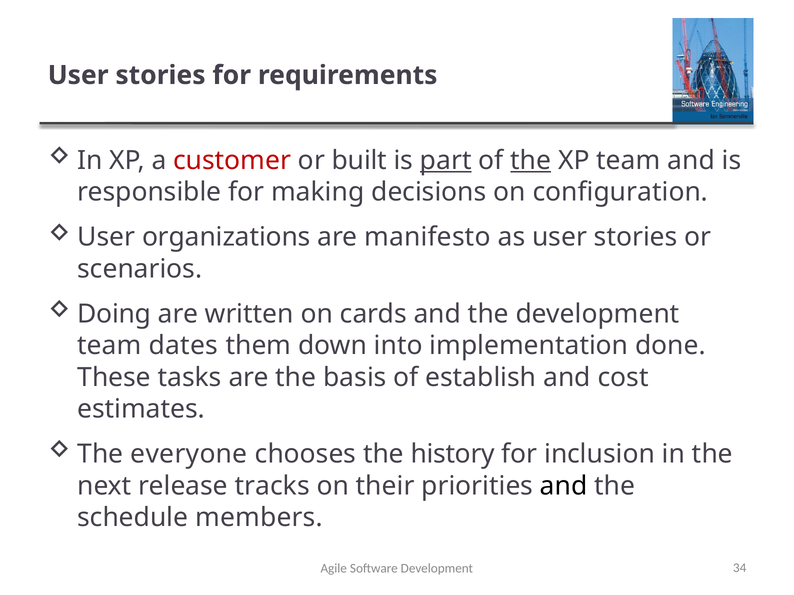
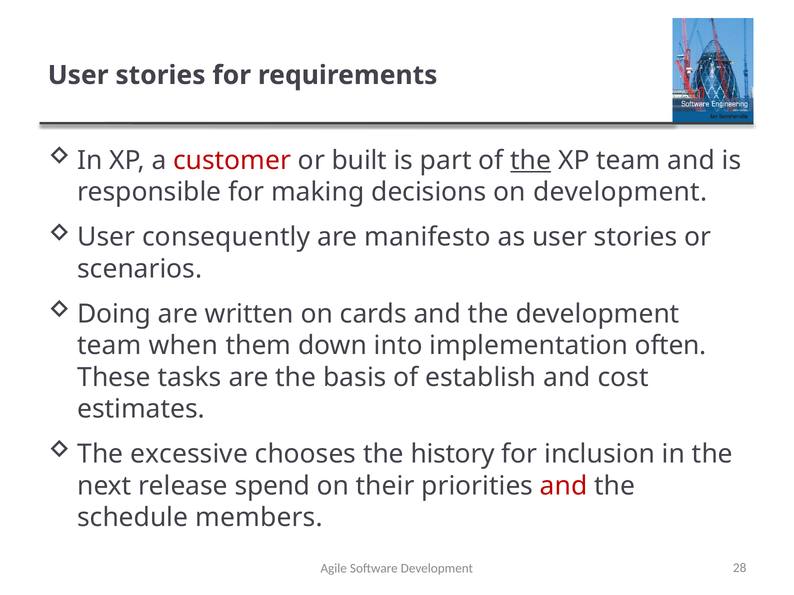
part underline: present -> none
on configuration: configuration -> development
organizations: organizations -> consequently
dates: dates -> when
done: done -> often
everyone: everyone -> excessive
tracks: tracks -> spend
and at (564, 486) colour: black -> red
34: 34 -> 28
